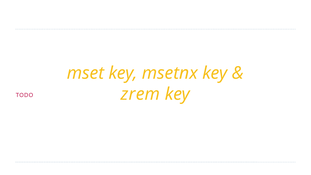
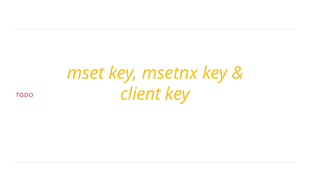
zrem: zrem -> client
